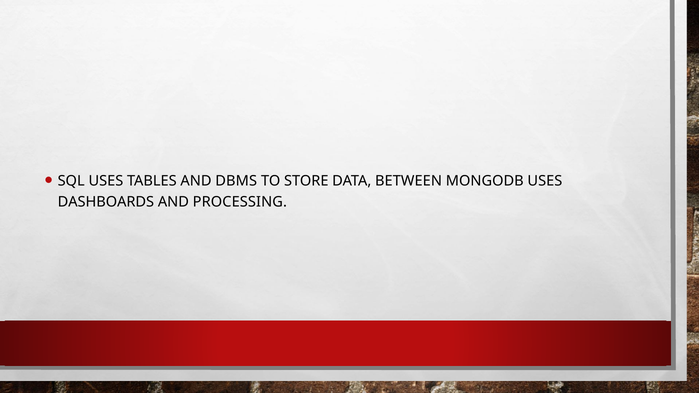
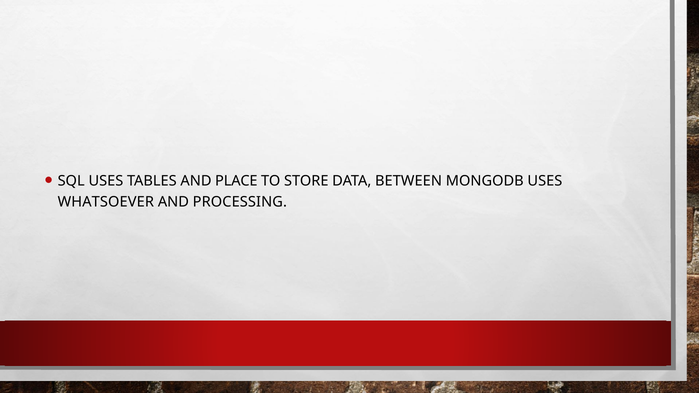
DBMS: DBMS -> PLACE
DASHBOARDS: DASHBOARDS -> WHATSOEVER
